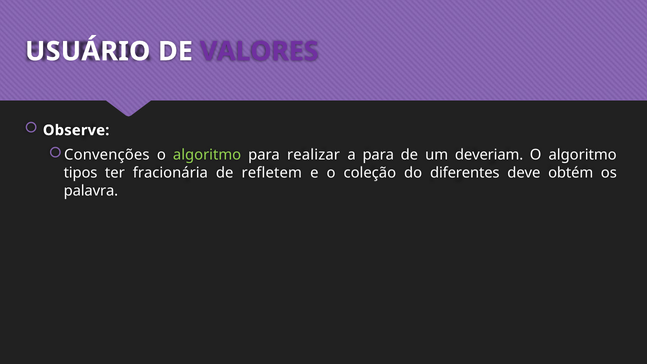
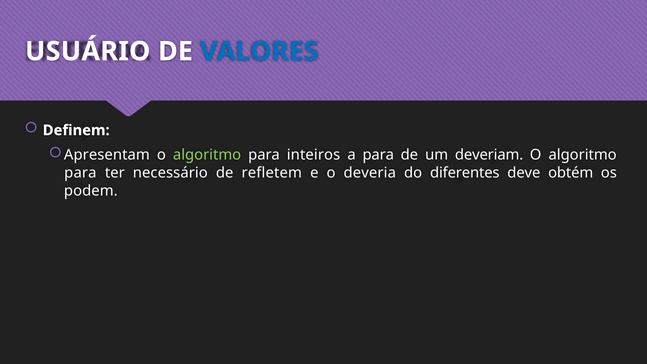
VALORES colour: purple -> blue
Observe: Observe -> Definem
Convenções: Convenções -> Apresentam
realizar: realizar -> inteiros
tipos at (81, 173): tipos -> para
fracionária: fracionária -> necessário
coleção: coleção -> deveria
palavra: palavra -> podem
